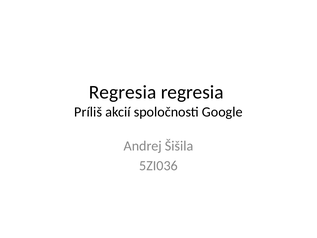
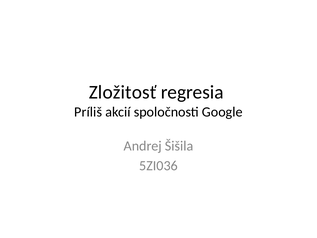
Regresia at (123, 92): Regresia -> Zložitosť
